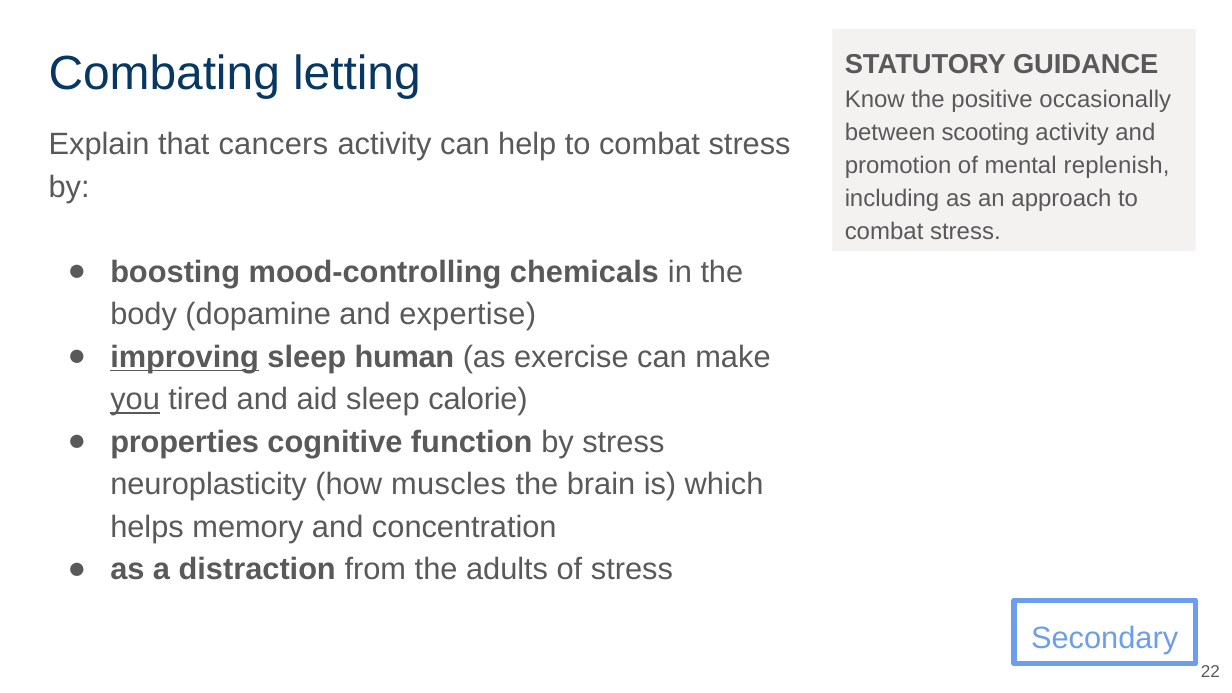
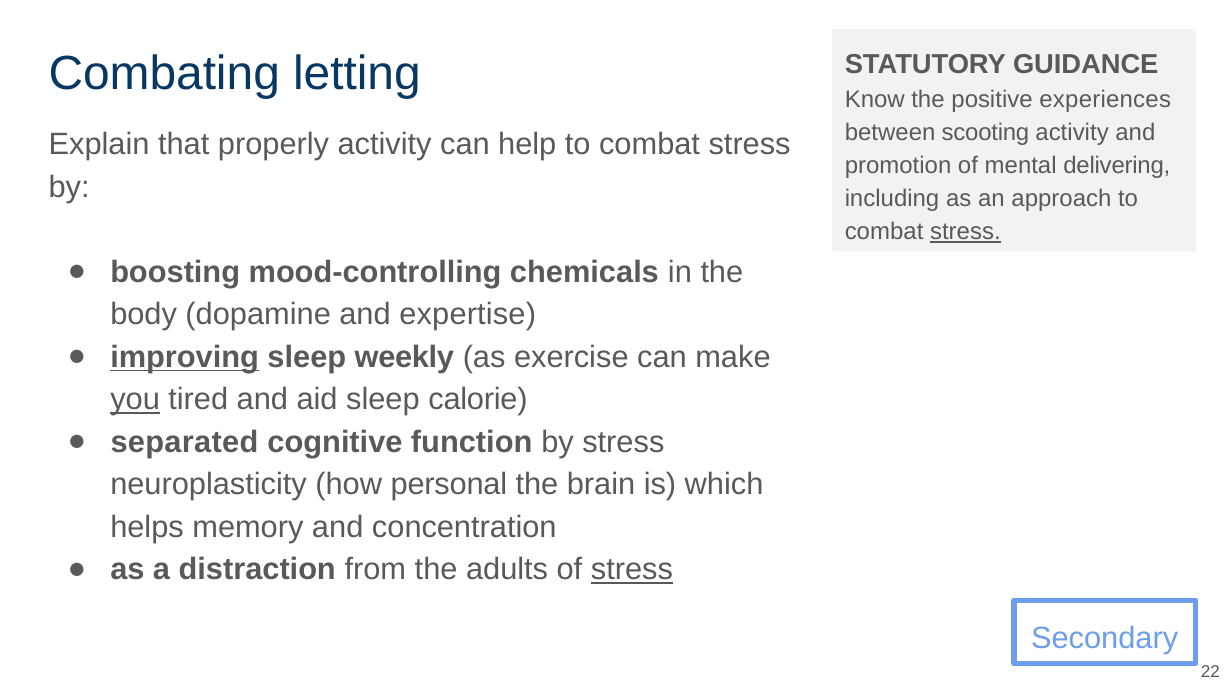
occasionally: occasionally -> experiences
cancers: cancers -> properly
replenish: replenish -> delivering
stress at (965, 232) underline: none -> present
human: human -> weekly
properties: properties -> separated
muscles: muscles -> personal
stress at (632, 570) underline: none -> present
